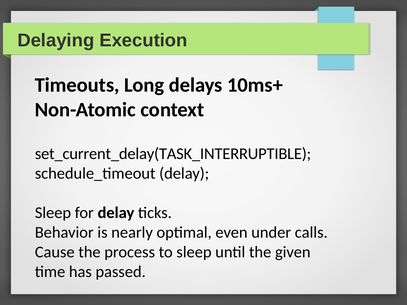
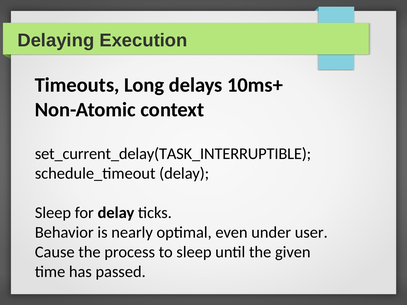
calls: calls -> user
